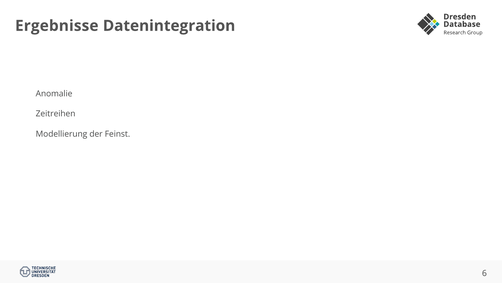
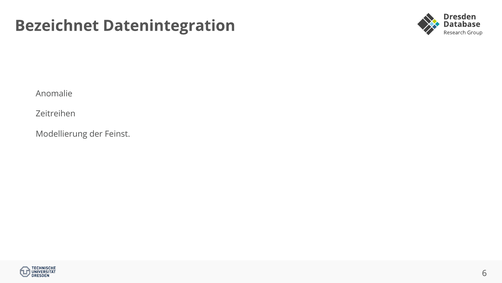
Ergebnisse: Ergebnisse -> Bezeichnet
